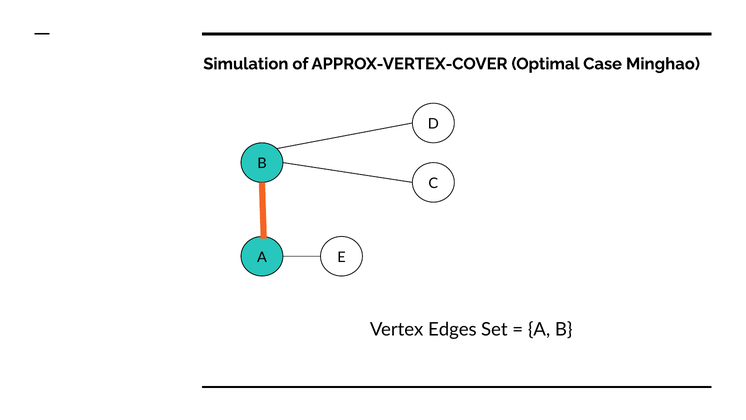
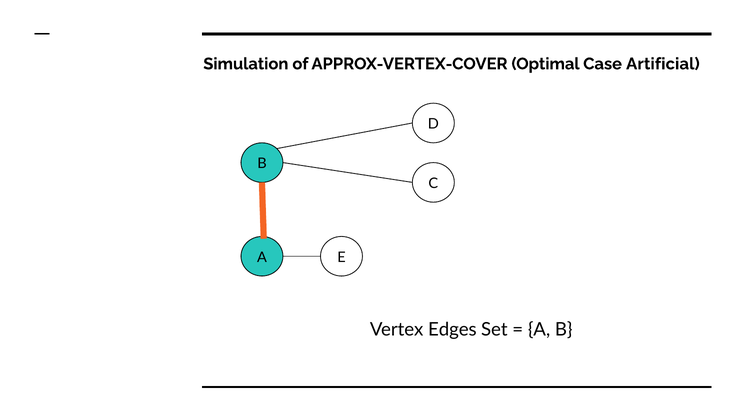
Minghao: Minghao -> Artificial
